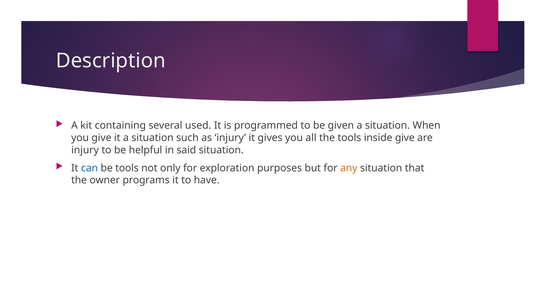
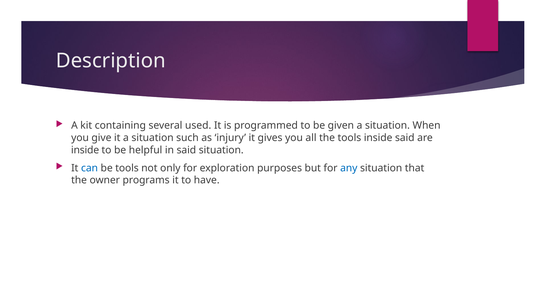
inside give: give -> said
injury at (85, 150): injury -> inside
any colour: orange -> blue
